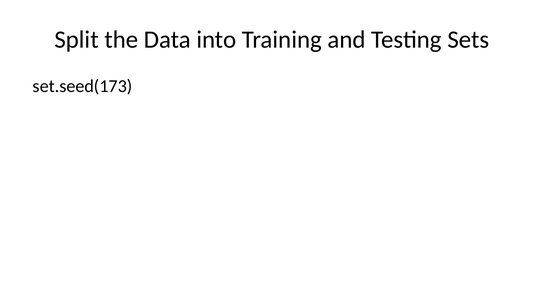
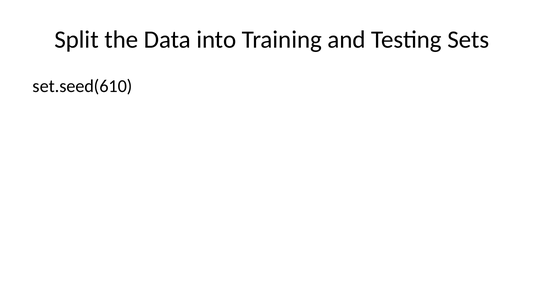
set.seed(173: set.seed(173 -> set.seed(610
